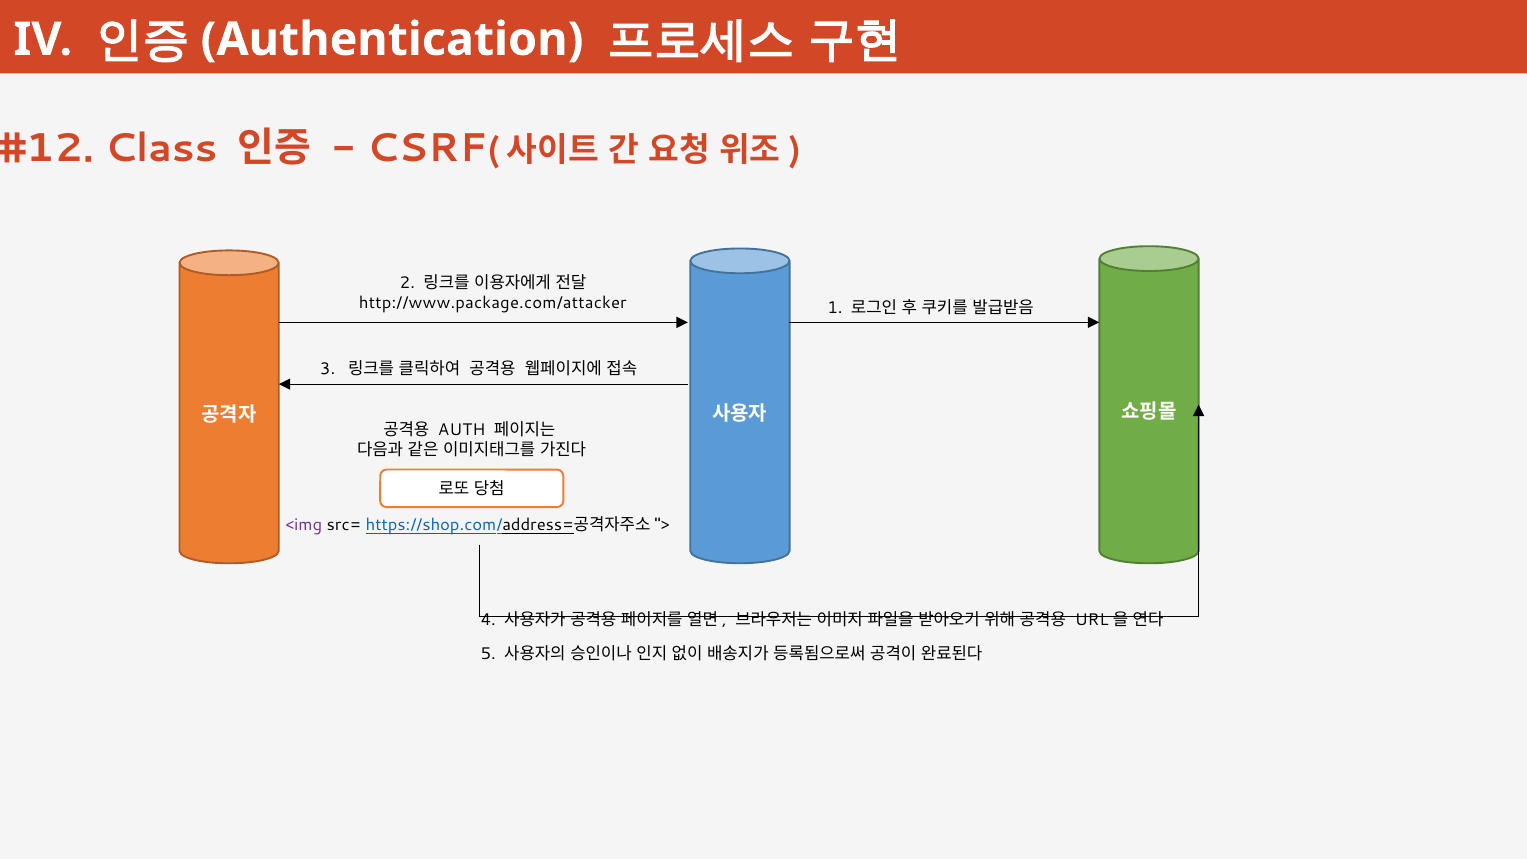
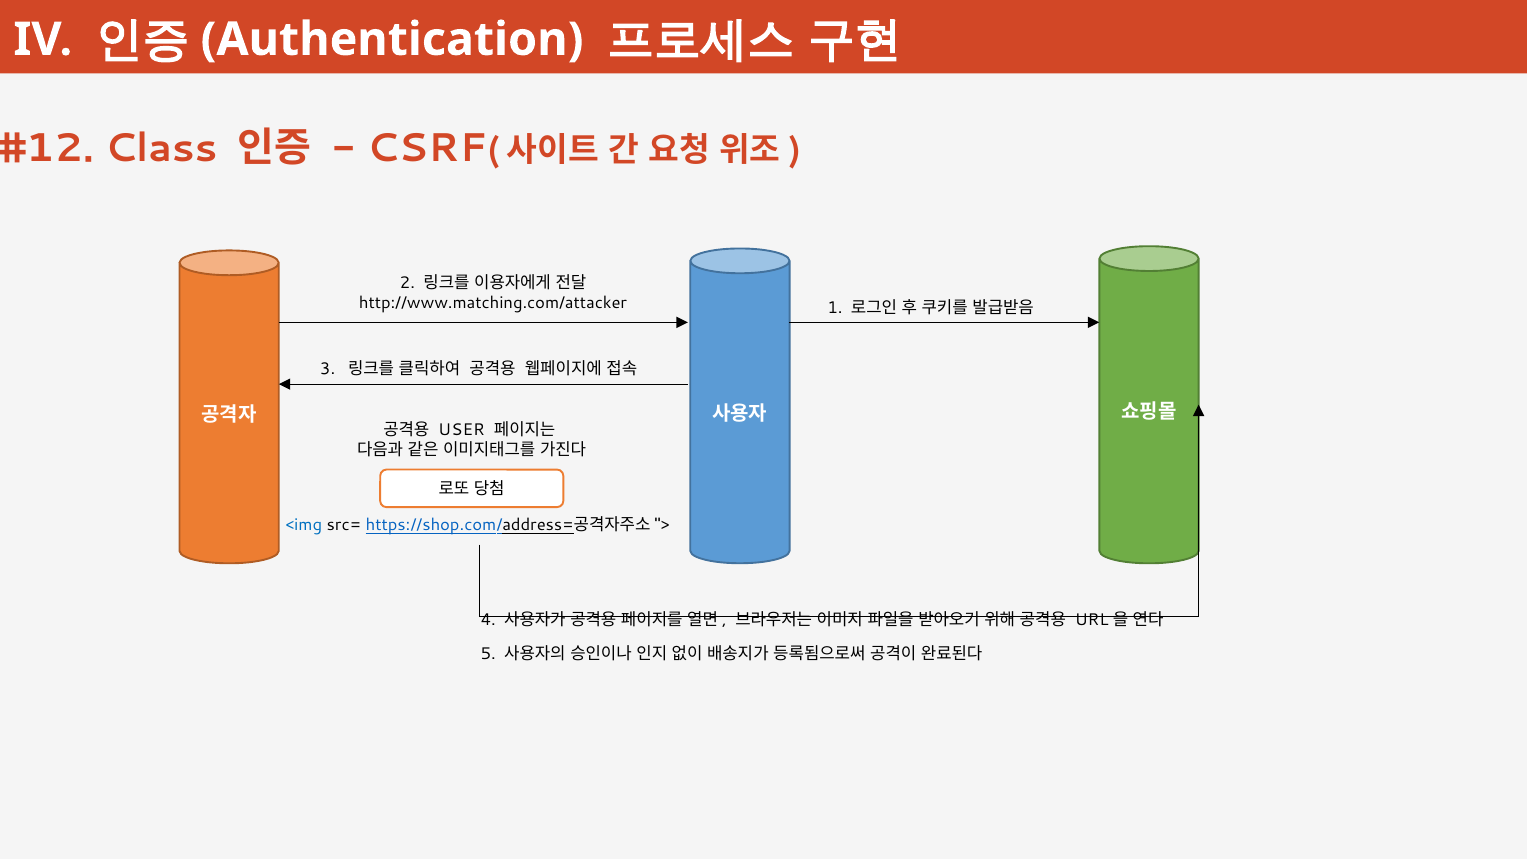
http://www.package.com/attacker: http://www.package.com/attacker -> http://www.matching.com/attacker
AUTH: AUTH -> USER
<img colour: purple -> blue
